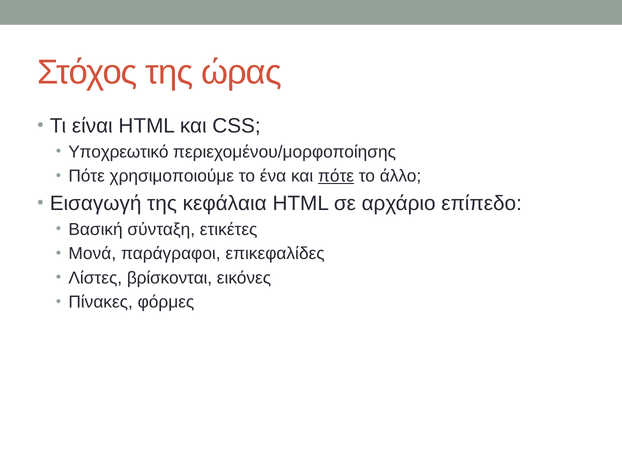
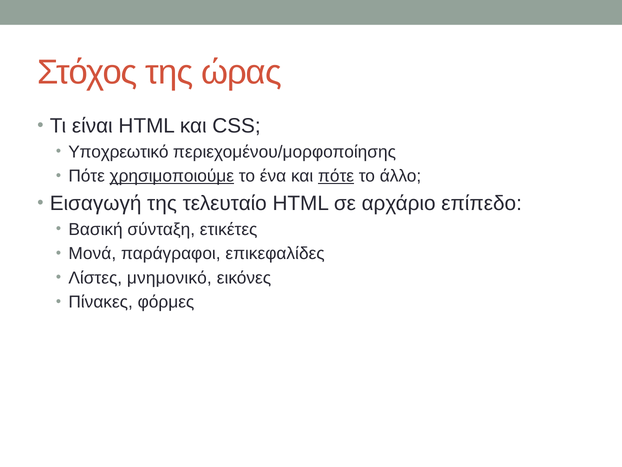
χρησιμοποιούμε underline: none -> present
κεφάλαια: κεφάλαια -> τελευταίο
βρίσκονται: βρίσκονται -> μνημονικό
